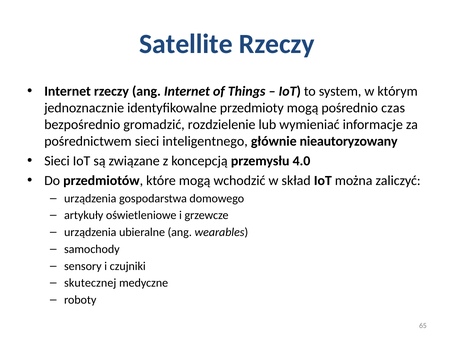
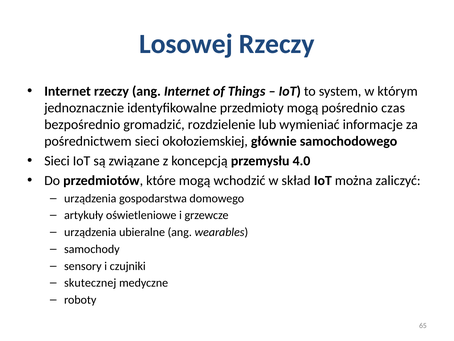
Satellite: Satellite -> Losowej
inteligentnego: inteligentnego -> okołoziemskiej
nieautoryzowany: nieautoryzowany -> samochodowego
